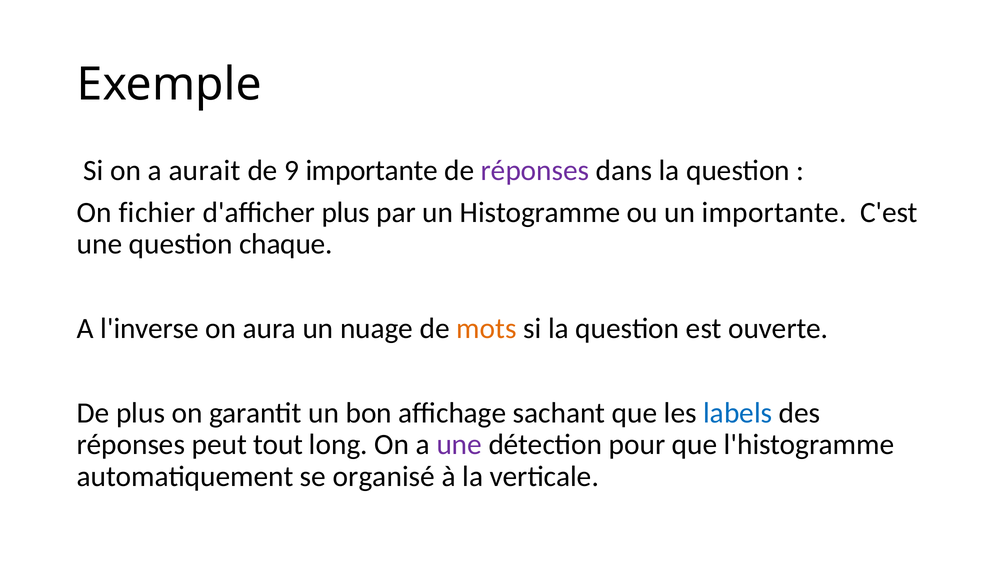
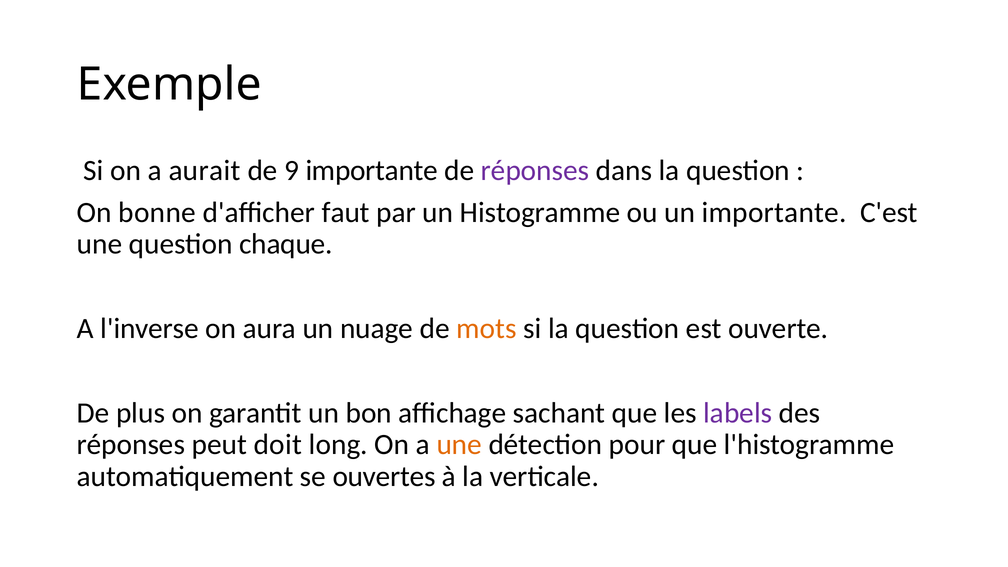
fichier: fichier -> bonne
d'afficher plus: plus -> faut
labels colour: blue -> purple
tout: tout -> doit
une at (459, 445) colour: purple -> orange
organisé: organisé -> ouvertes
